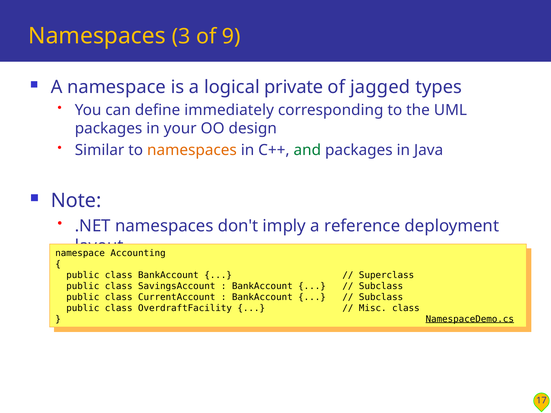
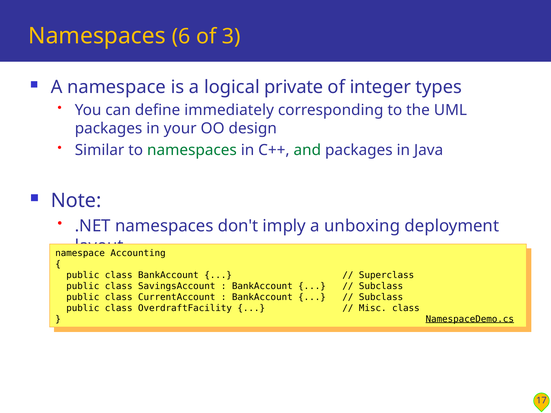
3: 3 -> 6
9: 9 -> 3
jagged: jagged -> integer
namespaces at (192, 150) colour: orange -> green
reference: reference -> unboxing
